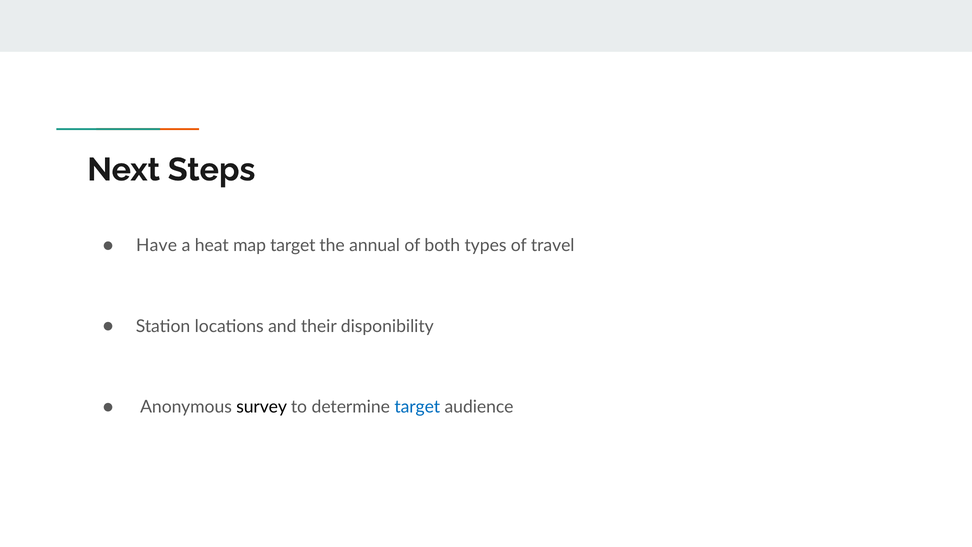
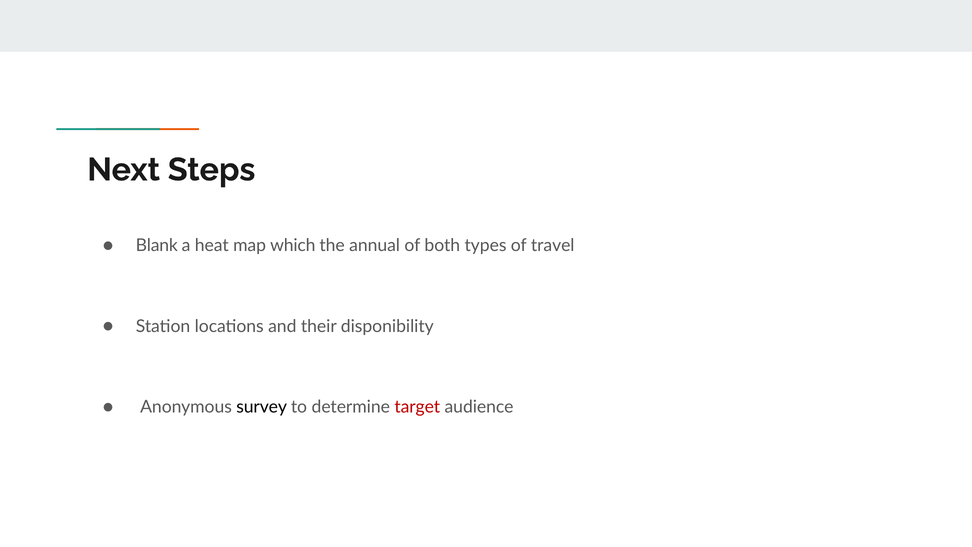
Have: Have -> Blank
map target: target -> which
target at (417, 407) colour: blue -> red
